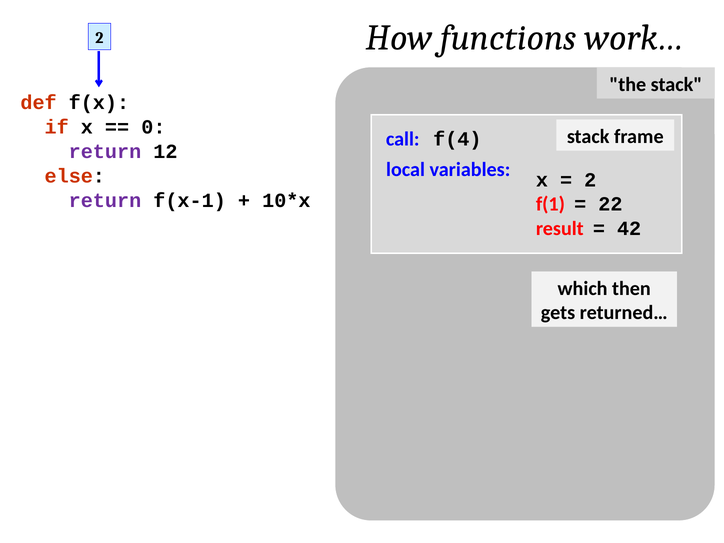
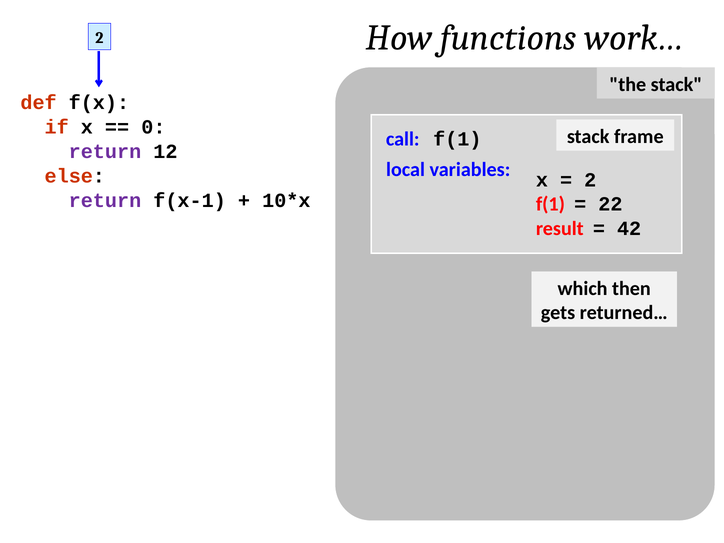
call f(4: f(4 -> f(1
